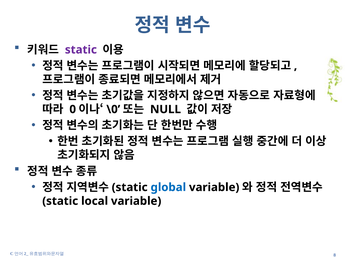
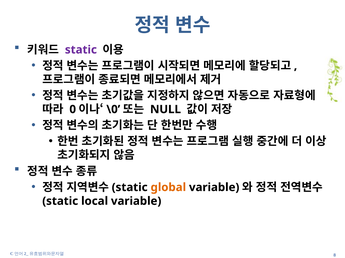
global colour: blue -> orange
